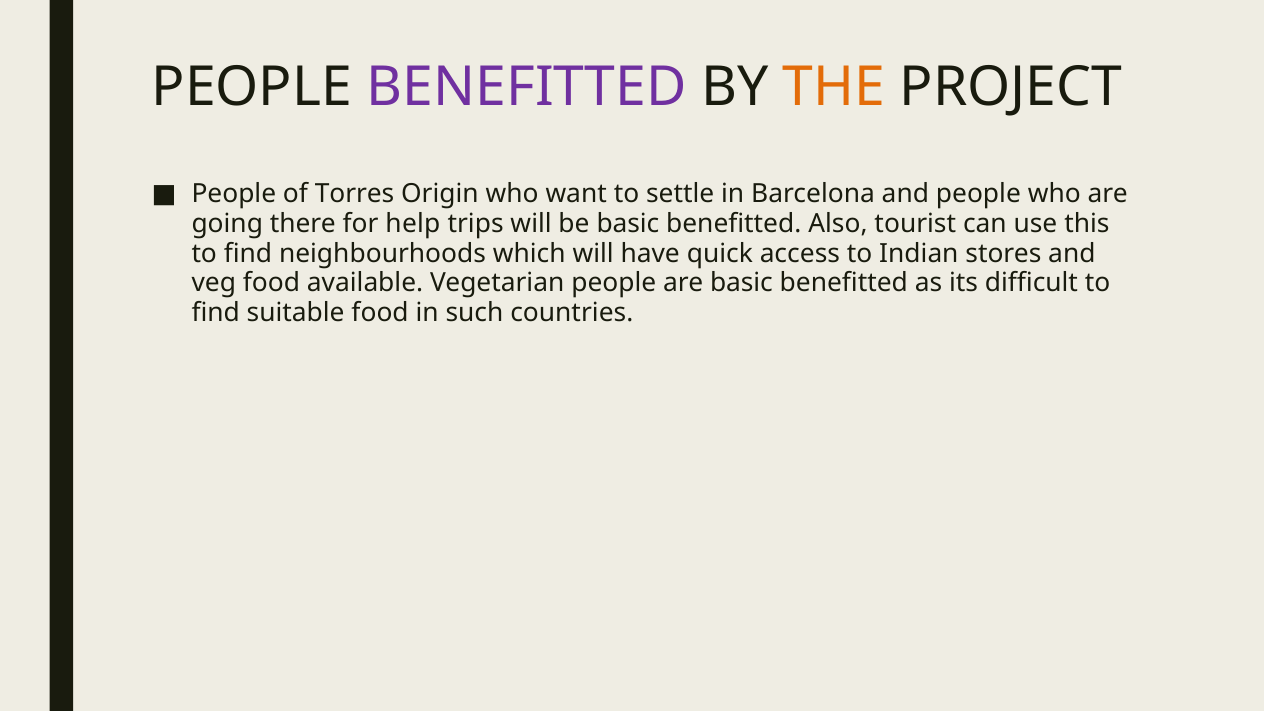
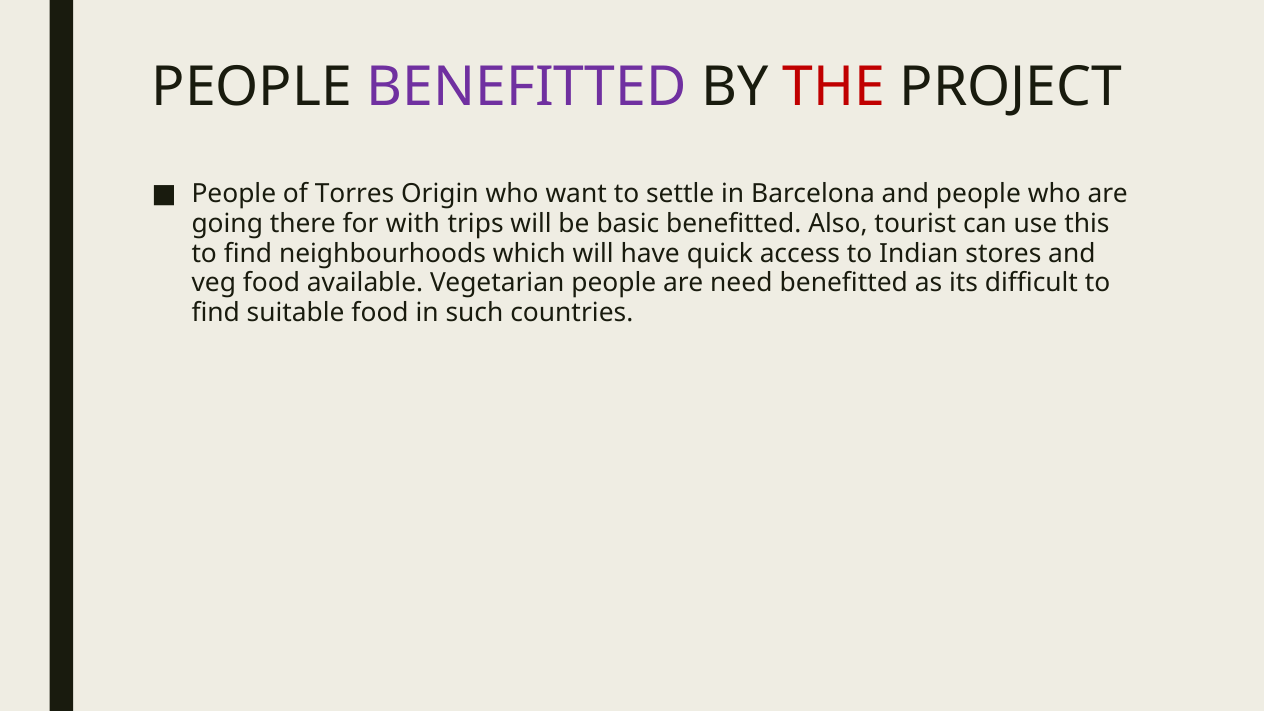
THE colour: orange -> red
help: help -> with
are basic: basic -> need
